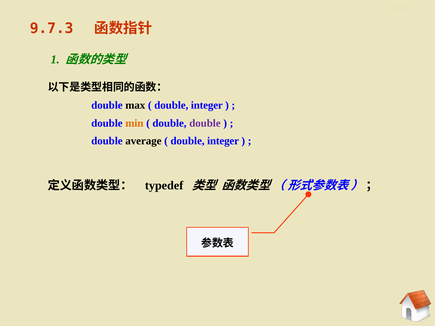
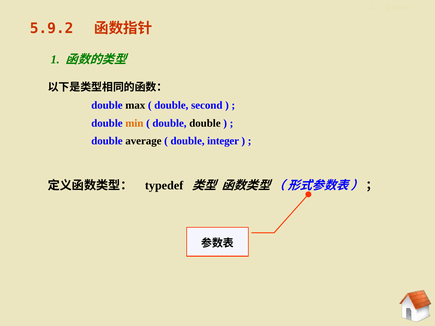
9.7.3: 9.7.3 -> 5.9.2
integer at (207, 105): integer -> second
double at (205, 123) colour: purple -> black
